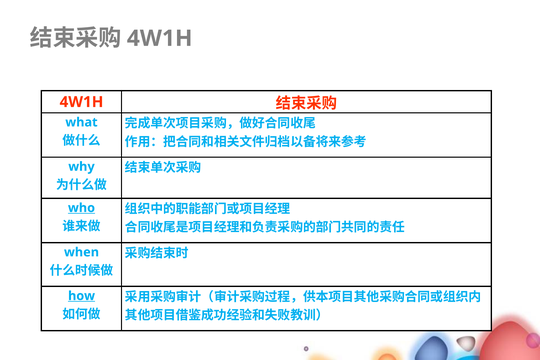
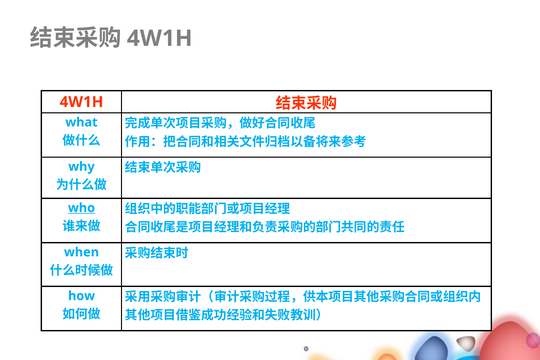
how underline: present -> none
